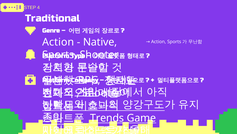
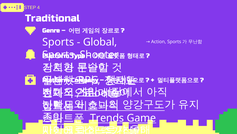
Action at (58, 42): Action -> Sports
Native: Native -> Global
